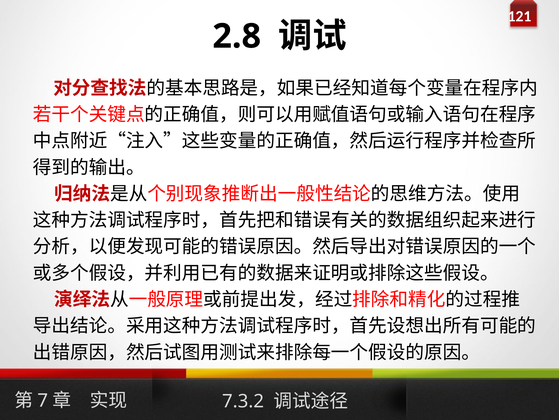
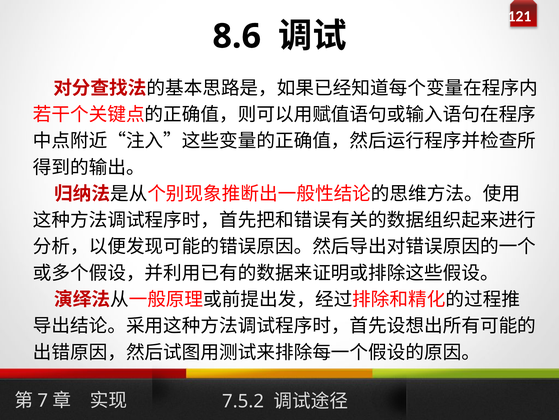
2.8: 2.8 -> 8.6
7.3.2: 7.3.2 -> 7.5.2
